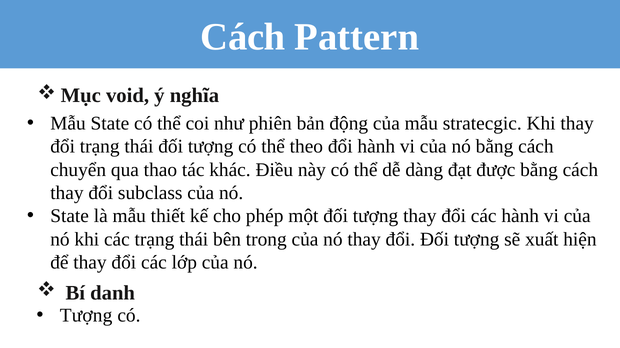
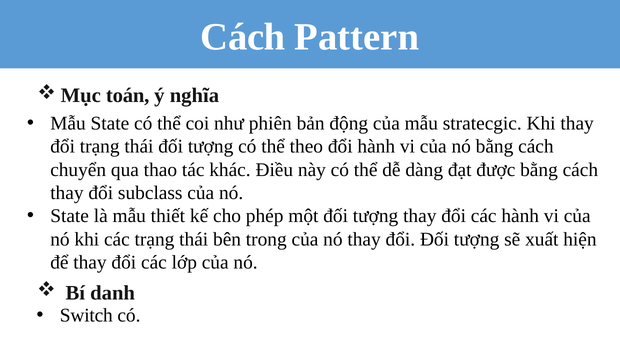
void: void -> toán
Tượng at (86, 316): Tượng -> Switch
